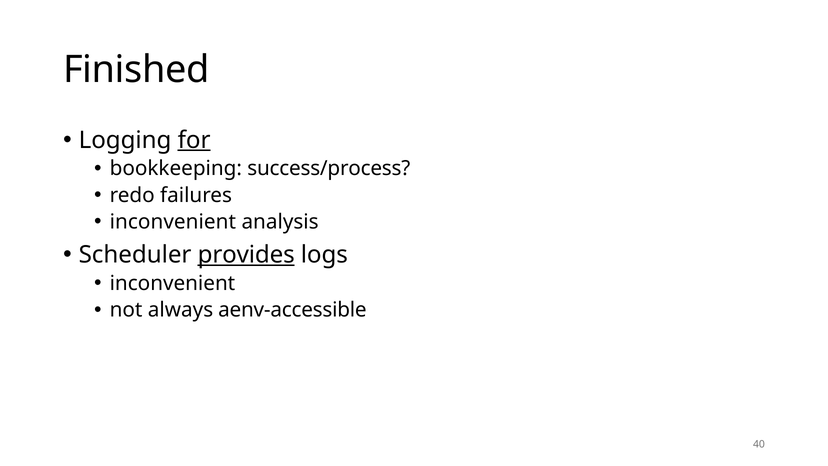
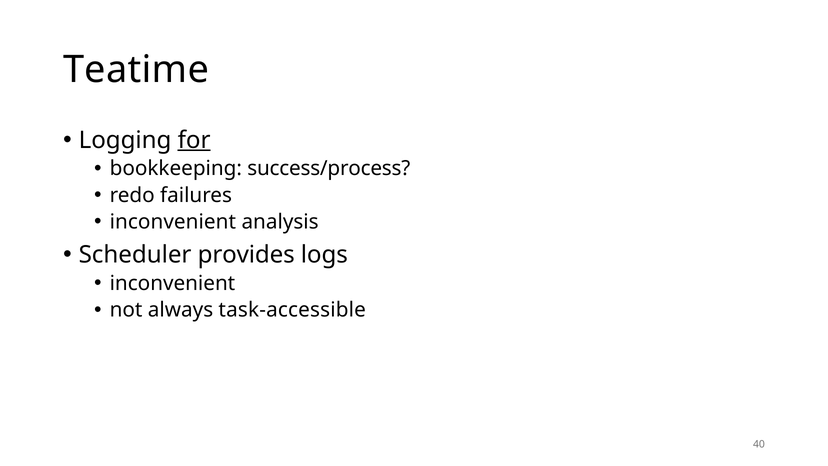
Finished: Finished -> Teatime
provides underline: present -> none
aenv-accessible: aenv-accessible -> task-accessible
